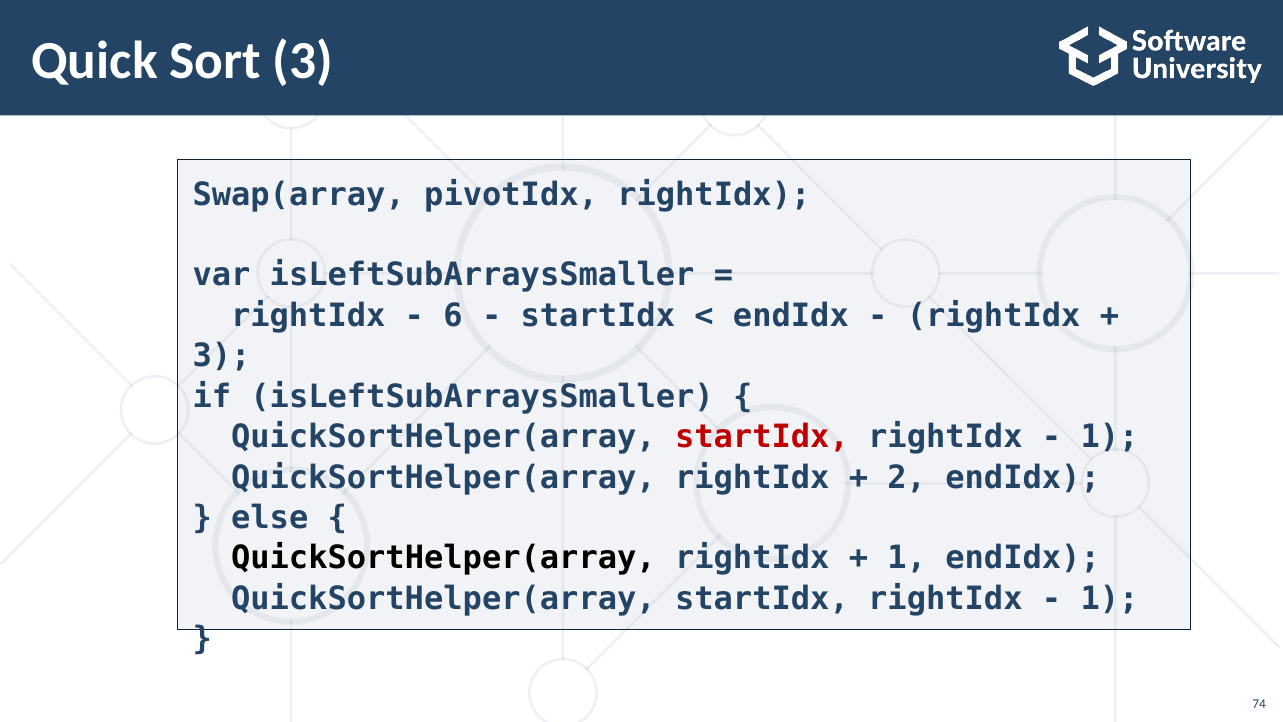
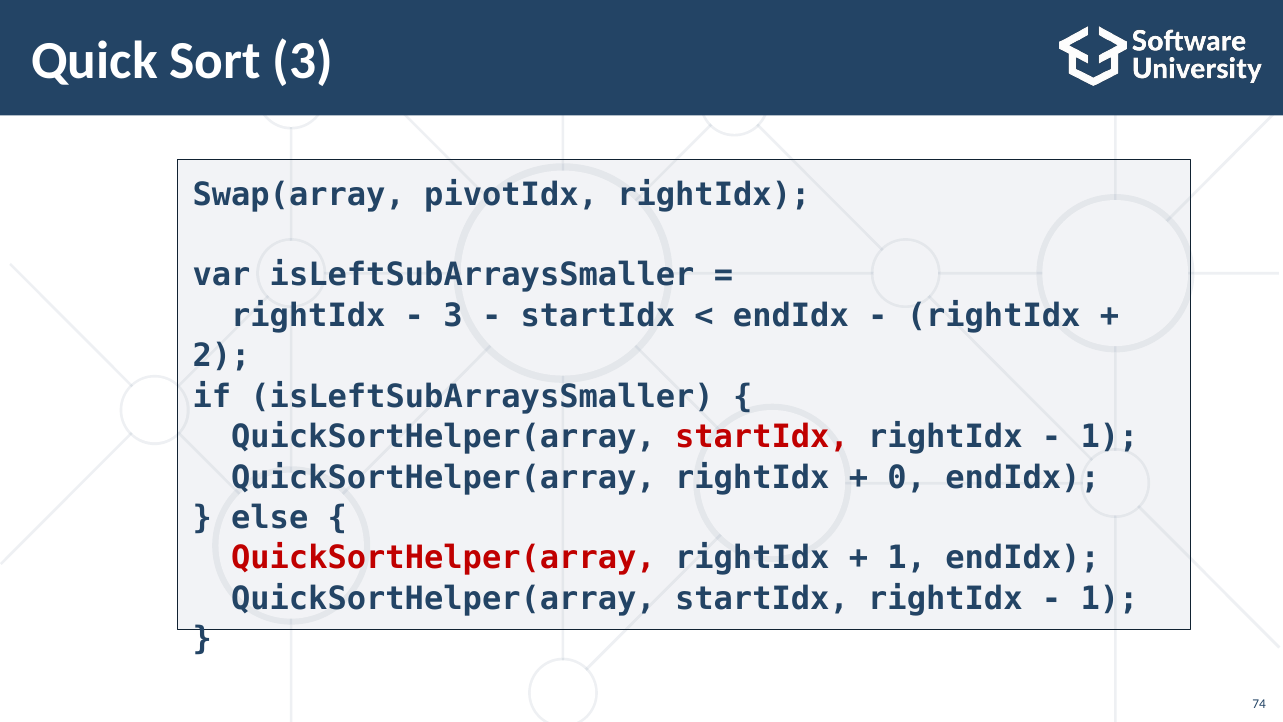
6 at (453, 316): 6 -> 3
3 at (221, 356): 3 -> 2
2: 2 -> 0
QuickSortHelper(array at (443, 558) colour: black -> red
